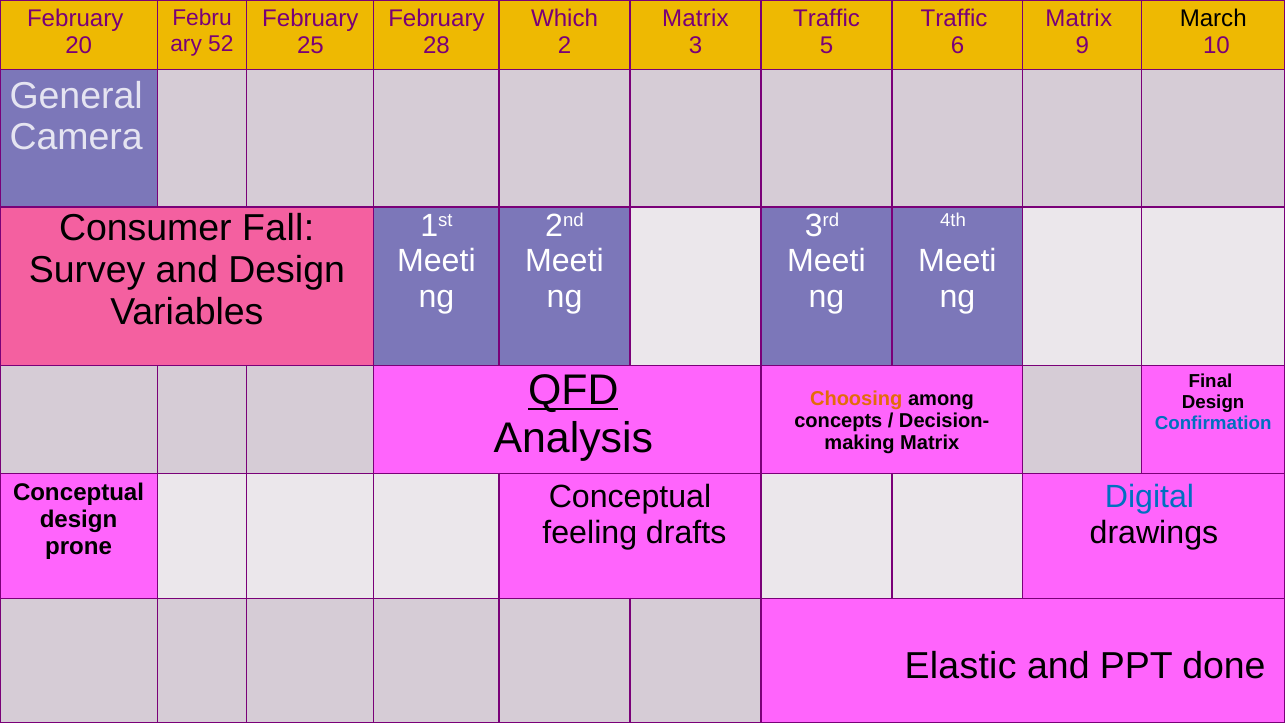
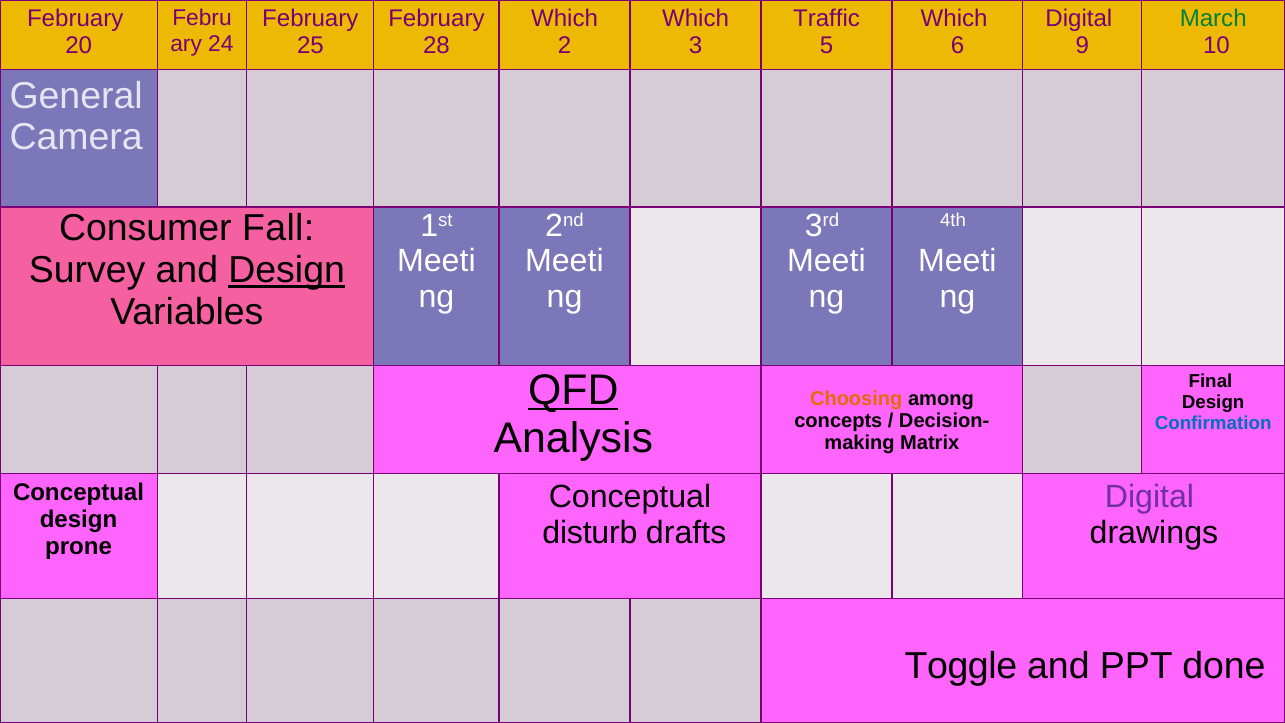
Matrix at (695, 19): Matrix -> Which
Traffic at (954, 19): Traffic -> Which
Matrix at (1079, 19): Matrix -> Digital
March colour: black -> green
52: 52 -> 24
Design at (287, 270) underline: none -> present
Digital at (1149, 497) colour: blue -> purple
feeling: feeling -> disturb
Elastic: Elastic -> Toggle
